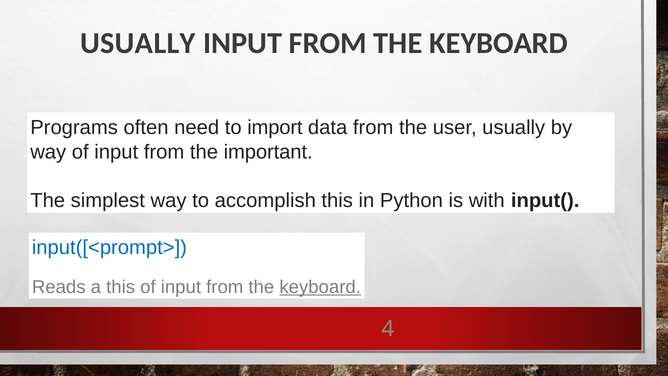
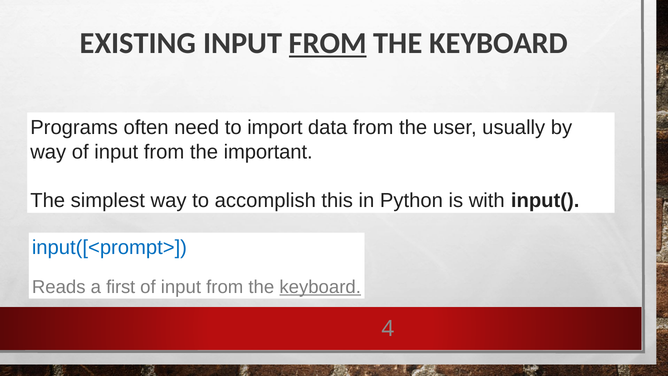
USUALLY at (138, 43): USUALLY -> EXISTING
FROM at (328, 43) underline: none -> present
a this: this -> first
